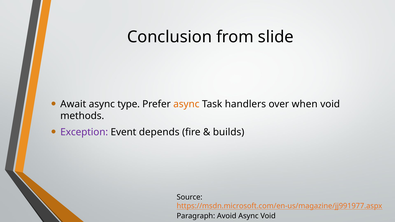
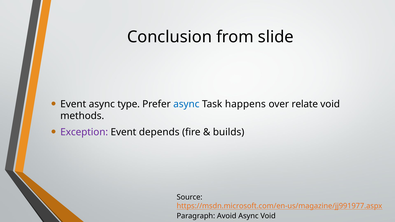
Await at (73, 104): Await -> Event
async at (186, 104) colour: orange -> blue
handlers: handlers -> happens
when: when -> relate
